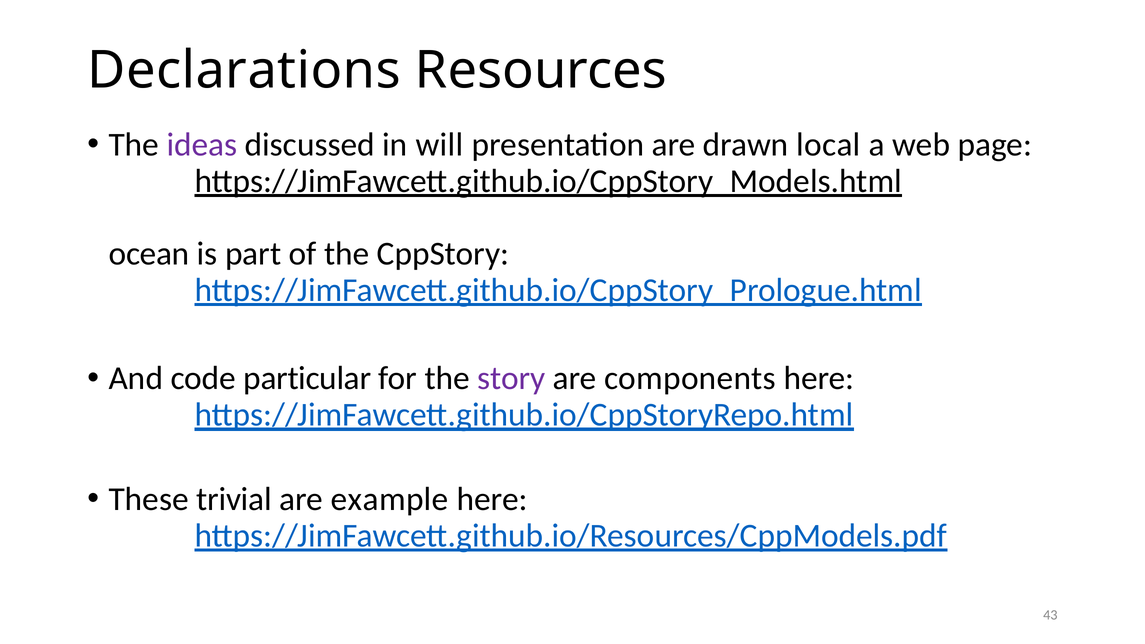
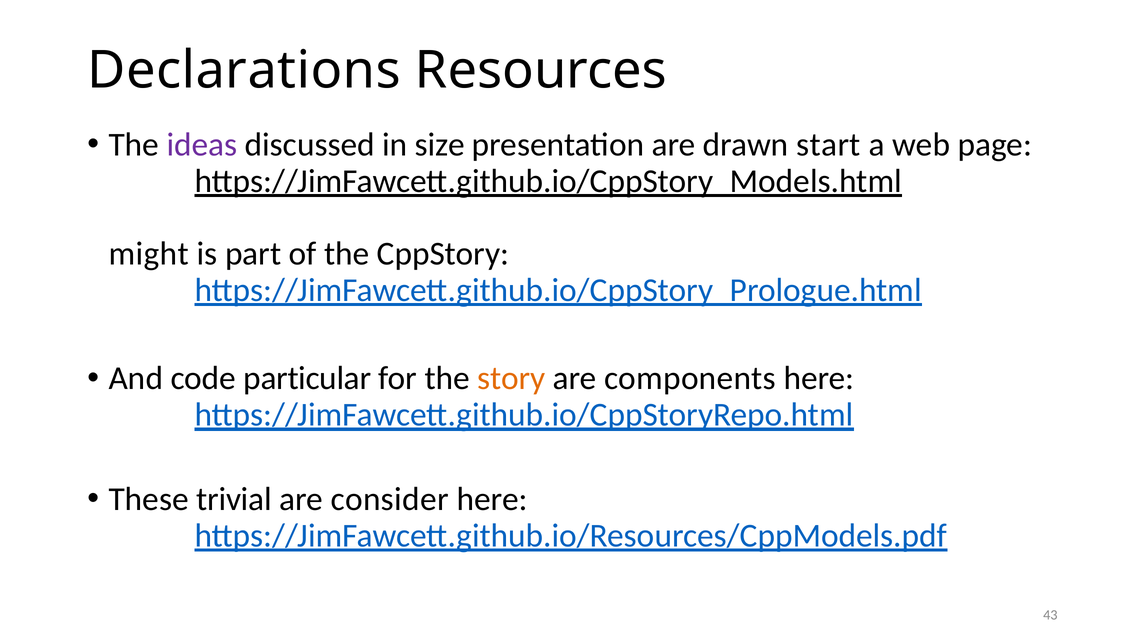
will: will -> size
local: local -> start
ocean: ocean -> might
story colour: purple -> orange
example: example -> consider
